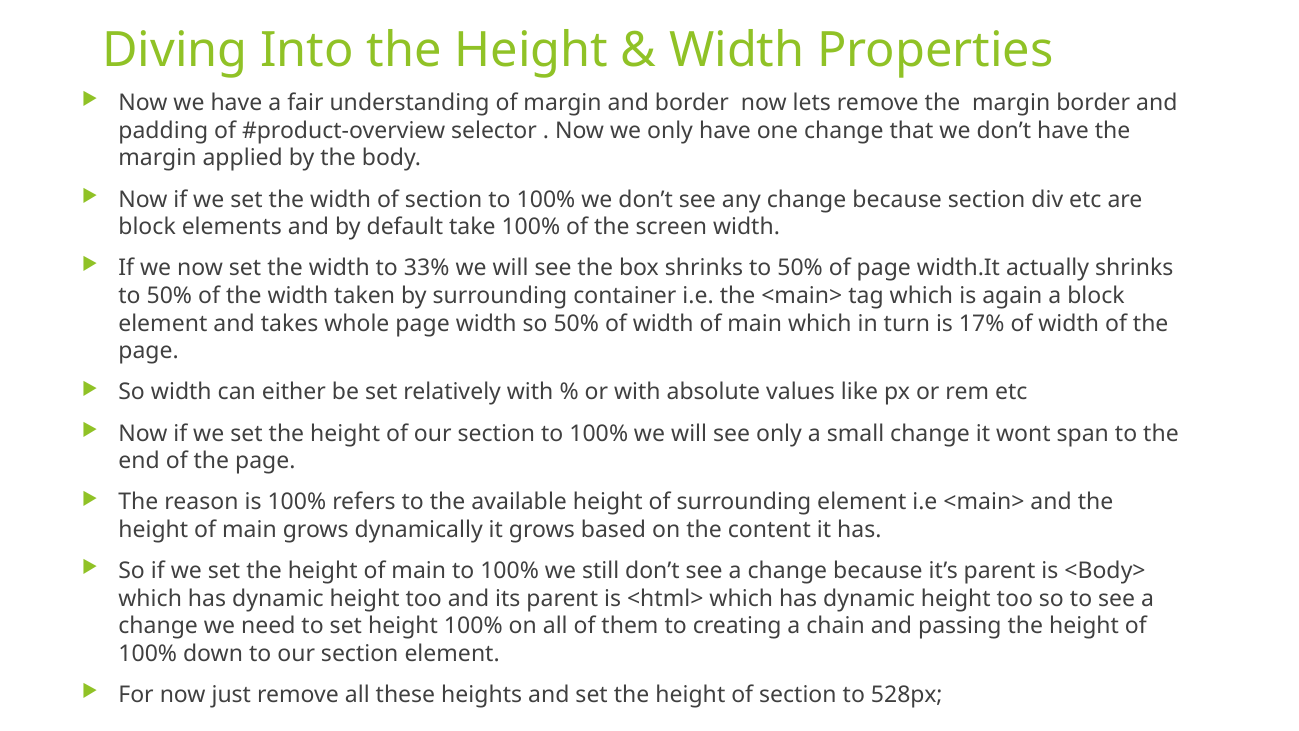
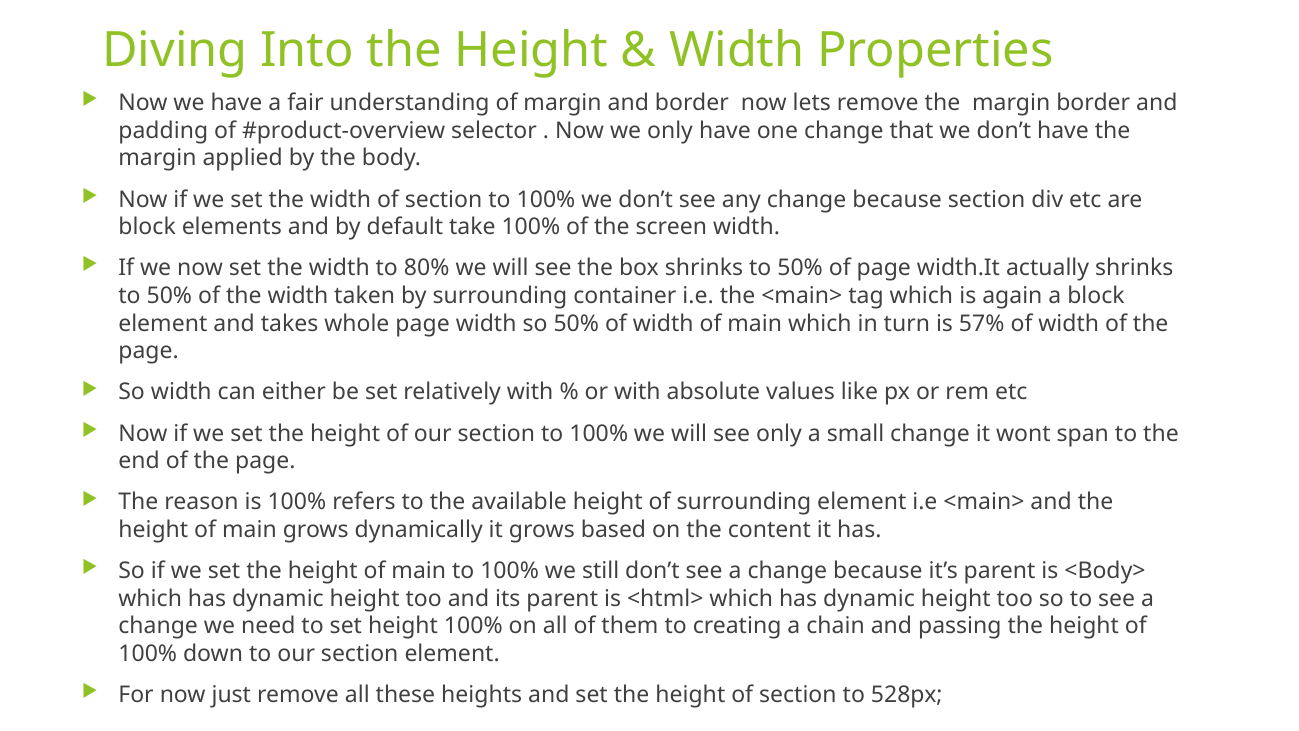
33%: 33% -> 80%
17%: 17% -> 57%
